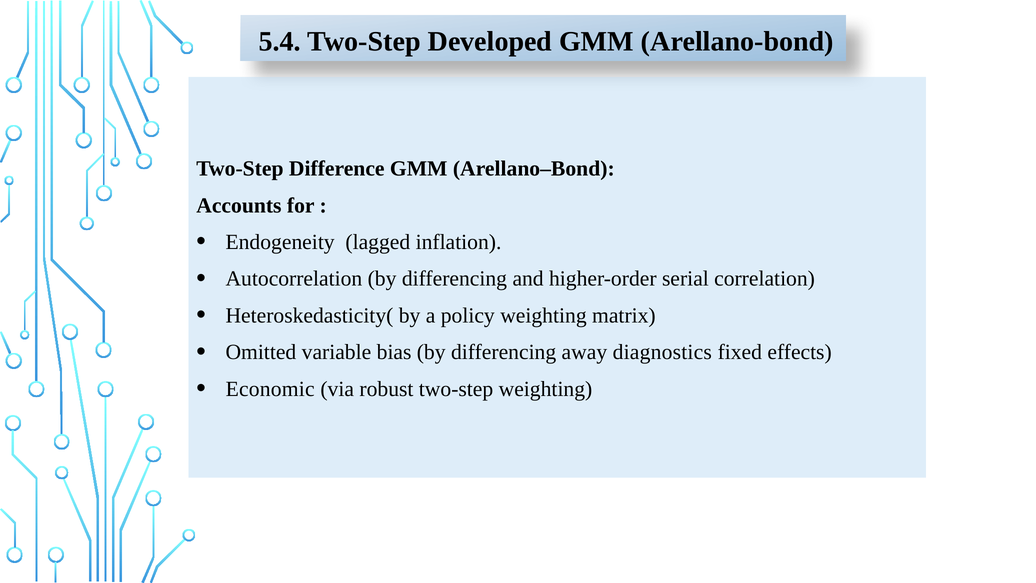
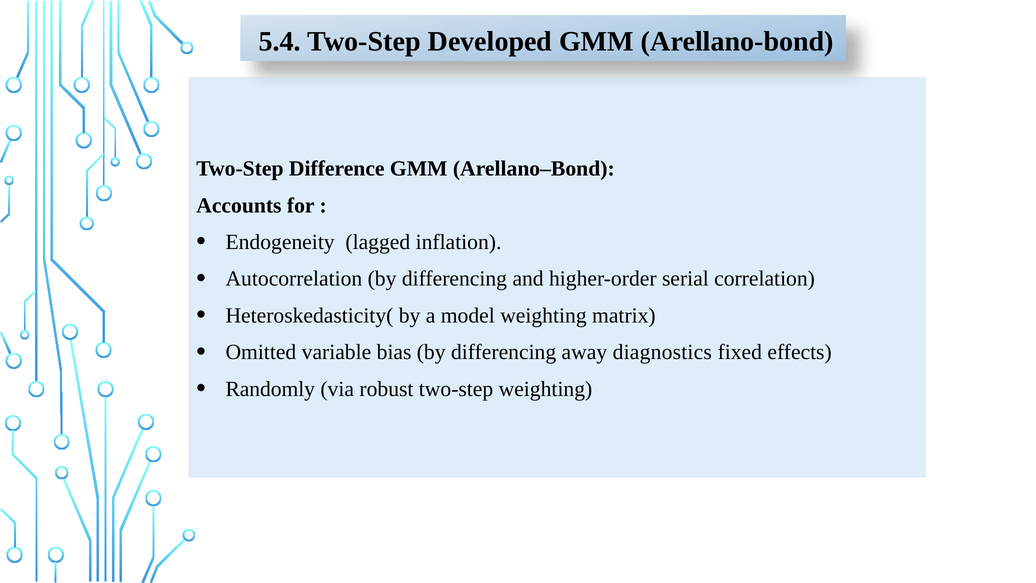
policy: policy -> model
Economic: Economic -> Randomly
